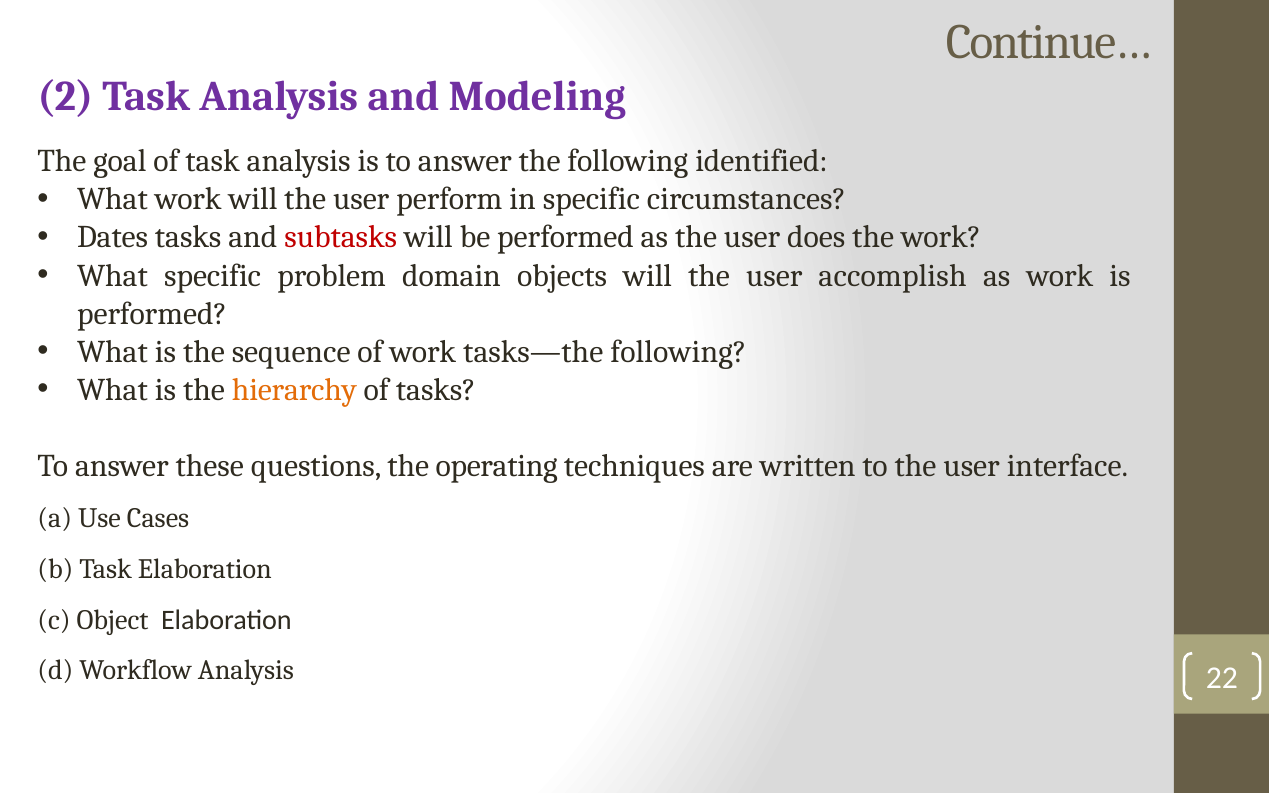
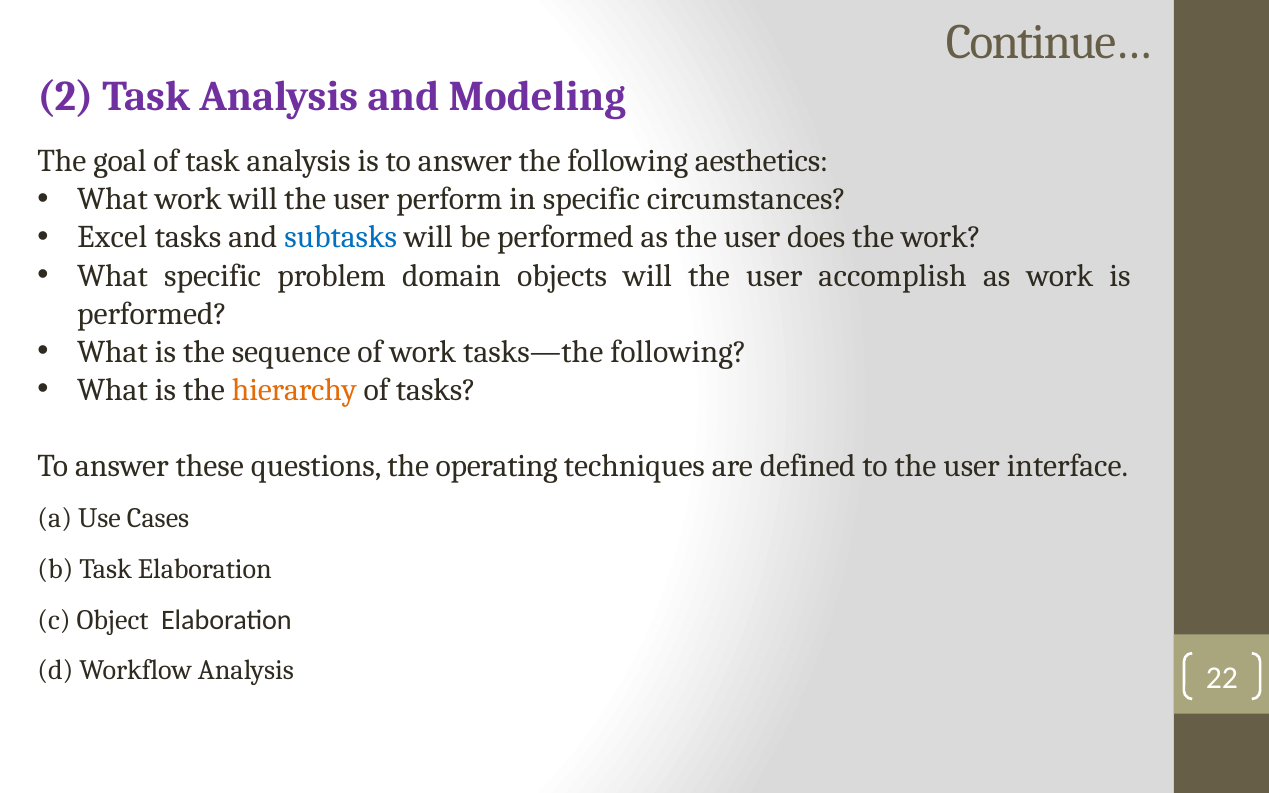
identified: identified -> aesthetics
Dates: Dates -> Excel
subtasks colour: red -> blue
written: written -> defined
